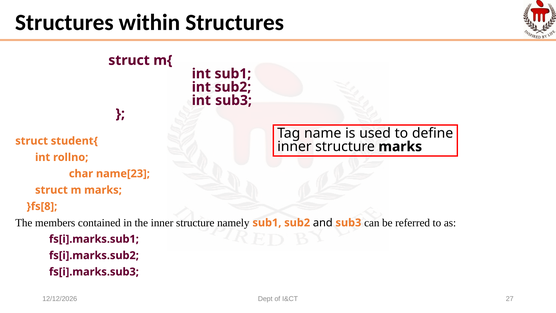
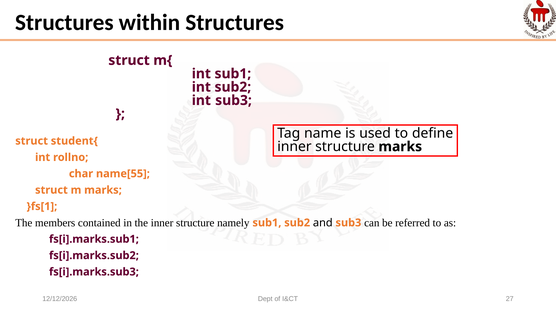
name[23: name[23 -> name[55
}fs[8: }fs[8 -> }fs[1
